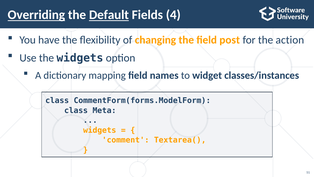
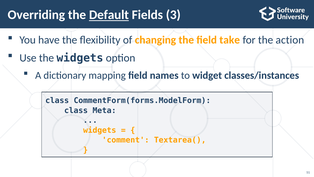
Overriding underline: present -> none
4: 4 -> 3
post: post -> take
